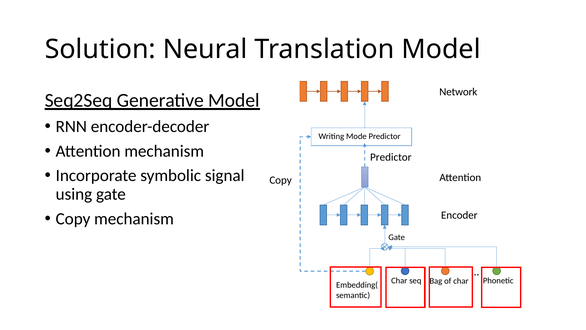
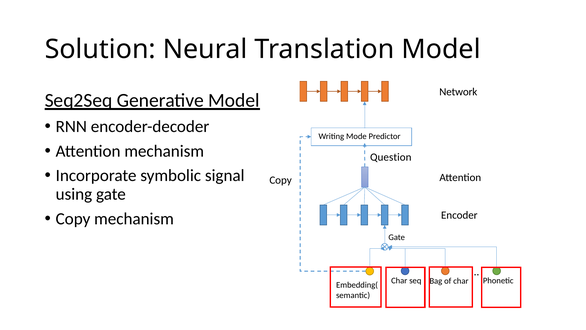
Predictor at (391, 157): Predictor -> Question
